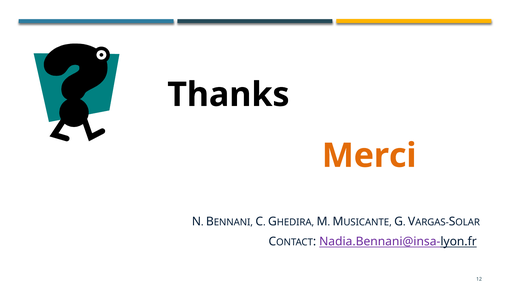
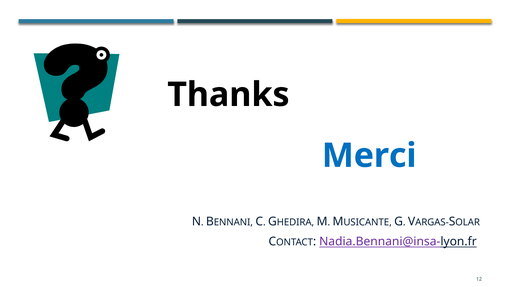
Merci colour: orange -> blue
